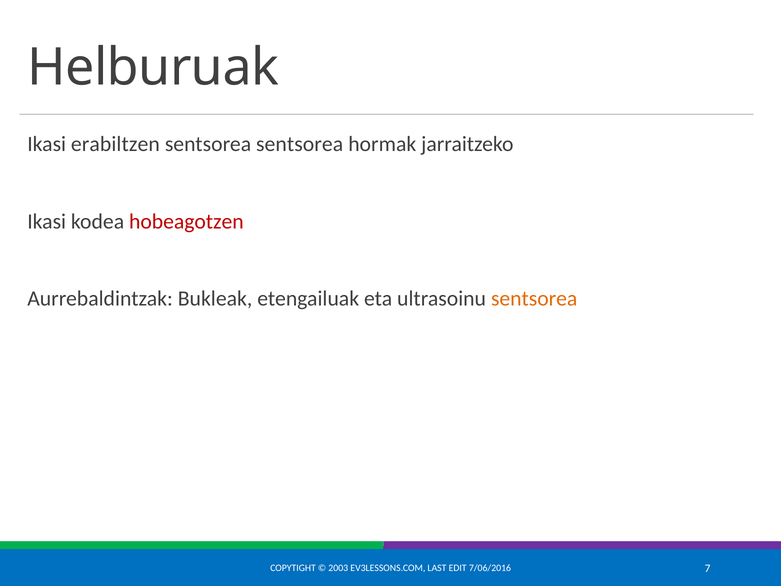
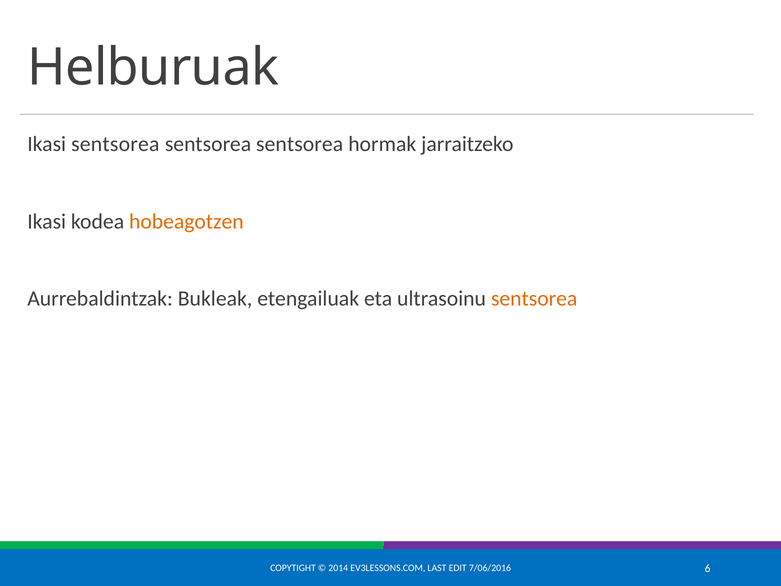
Ikasi erabiltzen: erabiltzen -> sentsorea
hobeagotzen colour: red -> orange
2003: 2003 -> 2014
7: 7 -> 6
